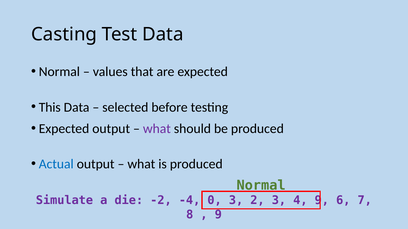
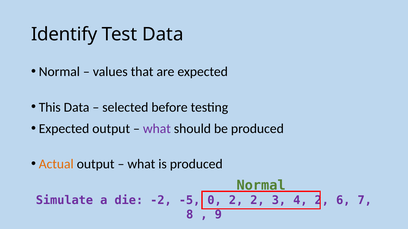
Casting: Casting -> Identify
Actual colour: blue -> orange
-4: -4 -> -5
0 3: 3 -> 2
4 9: 9 -> 2
